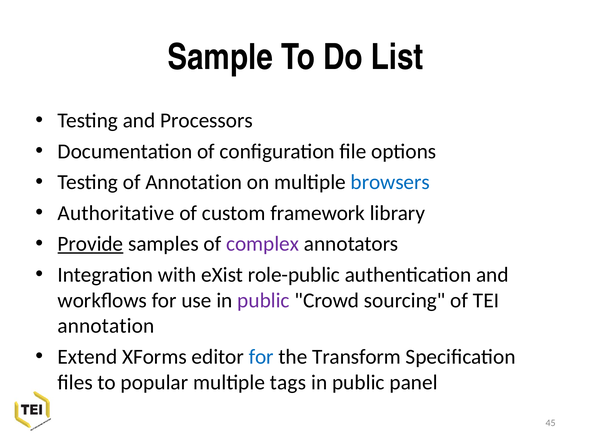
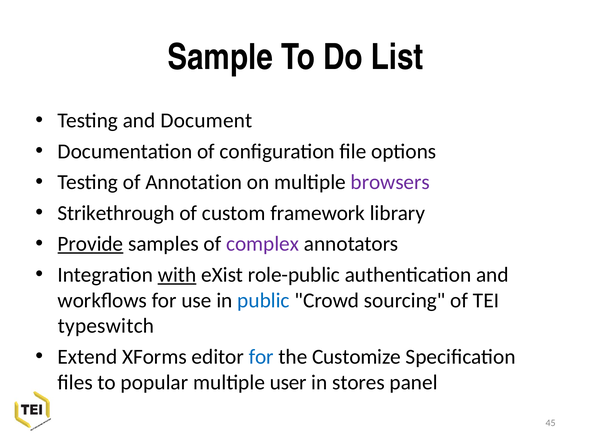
Processors: Processors -> Document
browsers colour: blue -> purple
Authoritative: Authoritative -> Strikethrough
with underline: none -> present
public at (263, 301) colour: purple -> blue
annotation at (106, 326): annotation -> typeswitch
Transform: Transform -> Customize
tags: tags -> user
public at (358, 383): public -> stores
